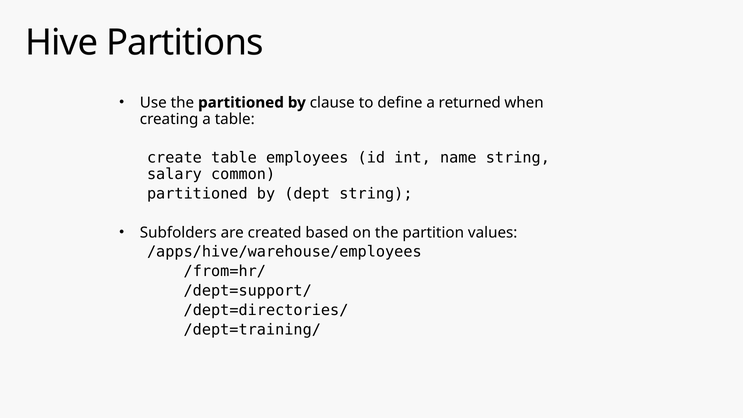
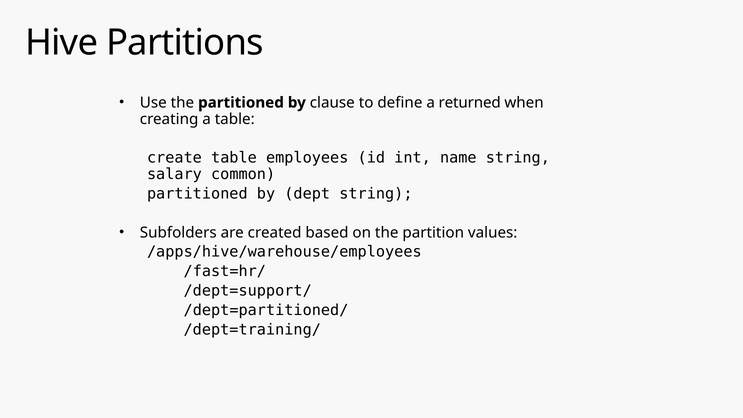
/from=hr/: /from=hr/ -> /fast=hr/
/dept=directories/: /dept=directories/ -> /dept=partitioned/
